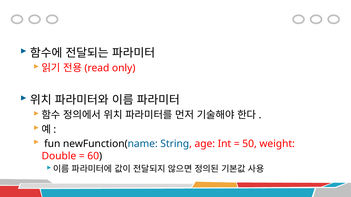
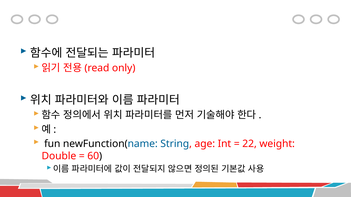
50: 50 -> 22
